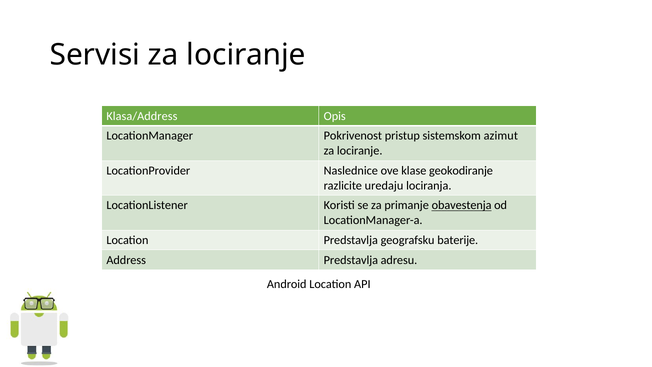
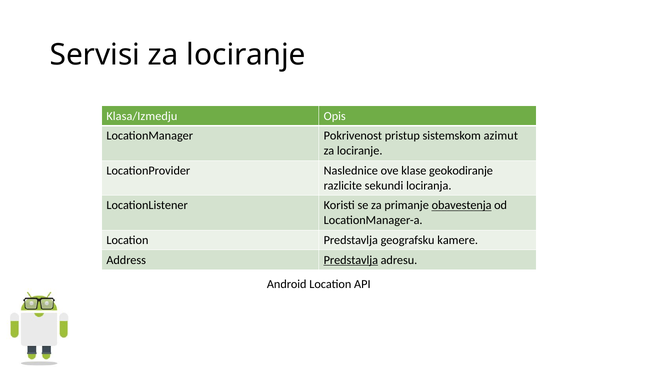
Klasa/Address: Klasa/Address -> Klasa/Izmedju
uredaju: uredaju -> sekundi
baterije: baterije -> kamere
Predstavlja at (351, 260) underline: none -> present
